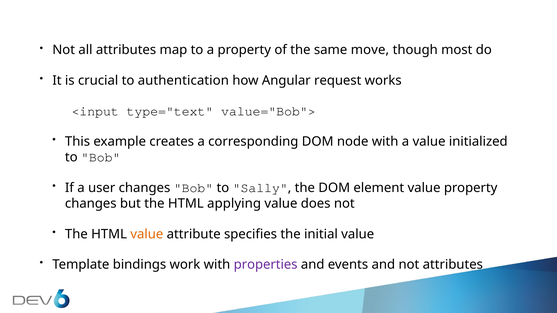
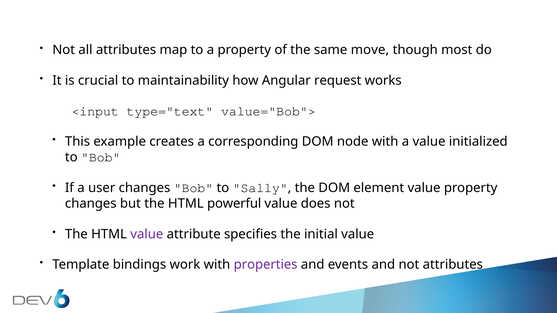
authentication: authentication -> maintainability
applying: applying -> powerful
value at (147, 234) colour: orange -> purple
